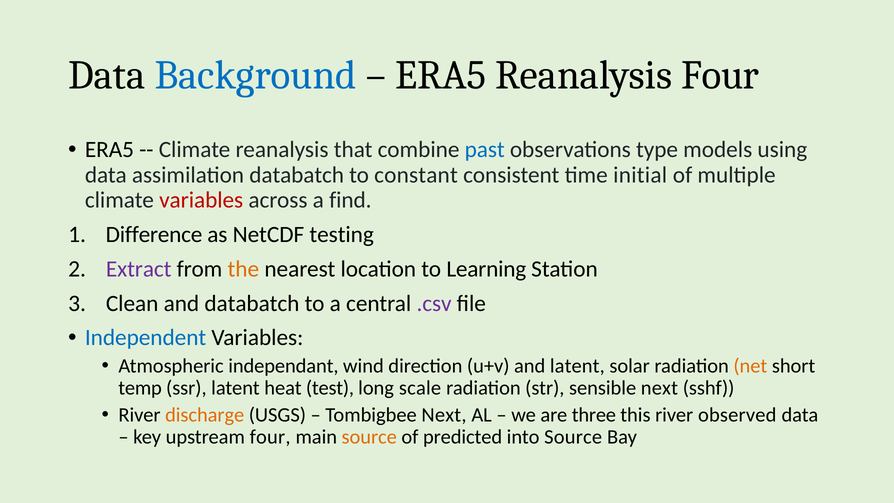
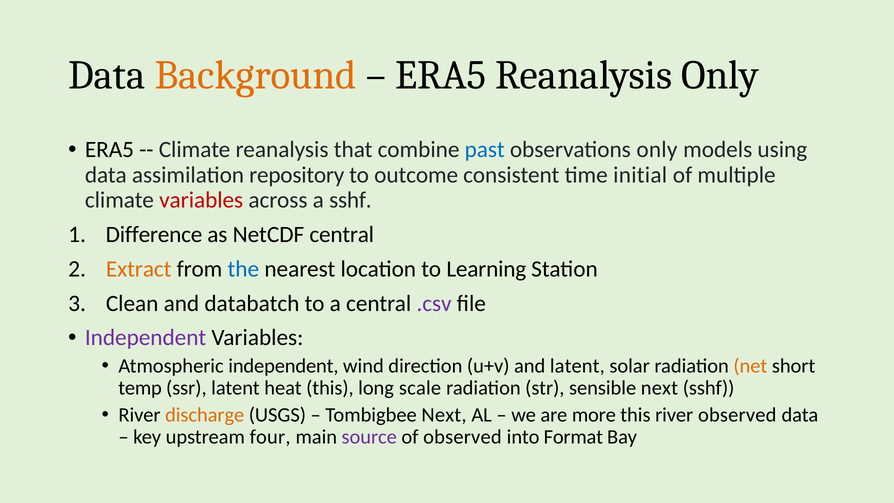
Background colour: blue -> orange
Reanalysis Four: Four -> Only
observations type: type -> only
assimilation databatch: databatch -> repository
constant: constant -> outcome
a find: find -> sshf
NetCDF testing: testing -> central
Extract colour: purple -> orange
the colour: orange -> blue
Independent at (146, 338) colour: blue -> purple
Atmospheric independant: independant -> independent
heat test: test -> this
three: three -> more
source at (369, 437) colour: orange -> purple
of predicted: predicted -> observed
into Source: Source -> Format
